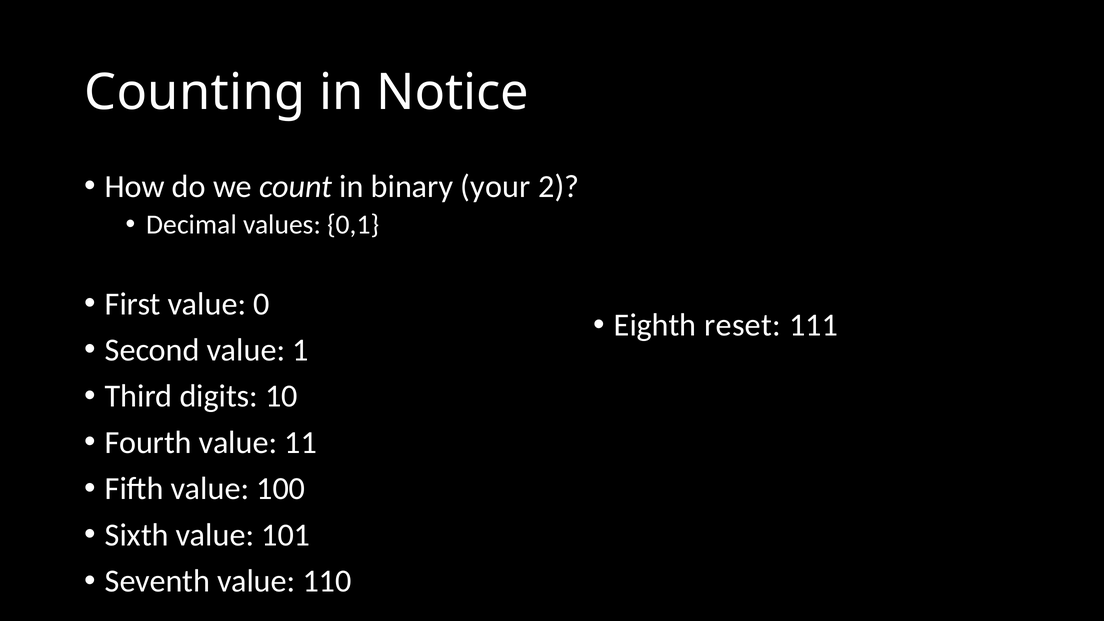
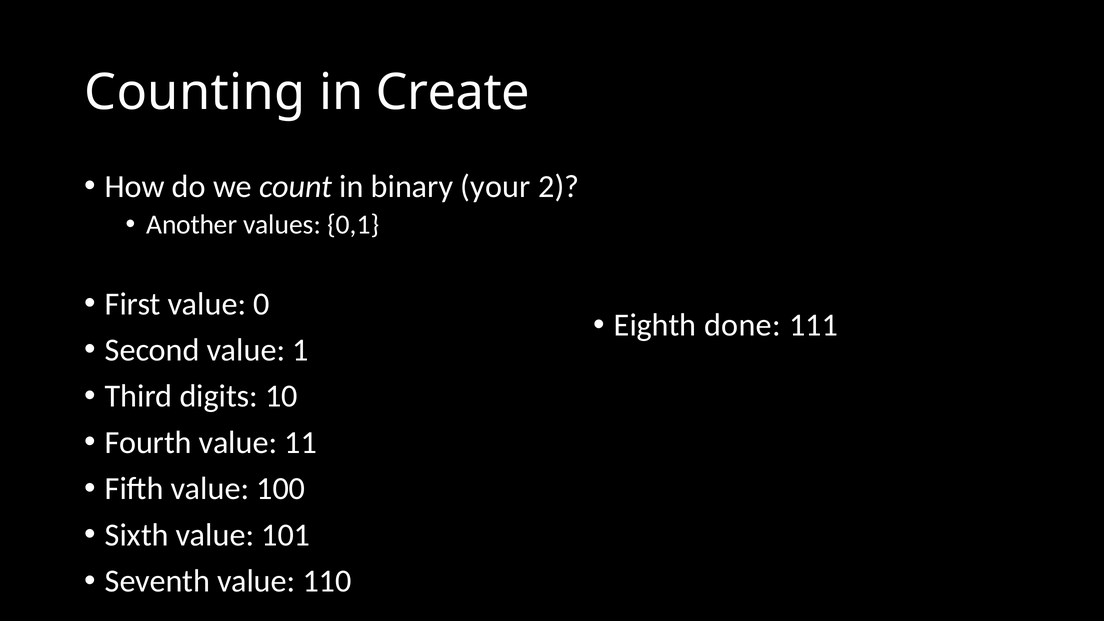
Notice: Notice -> Create
Decimal: Decimal -> Another
reset: reset -> done
